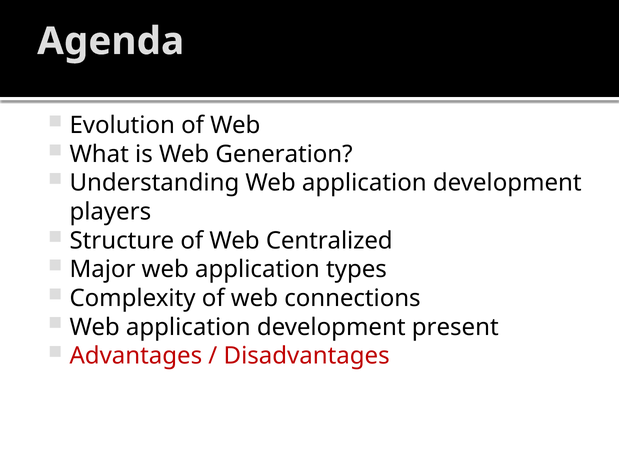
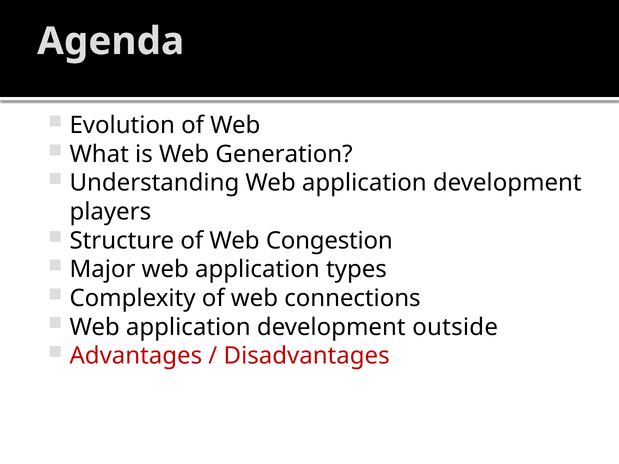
Centralized: Centralized -> Congestion
present: present -> outside
